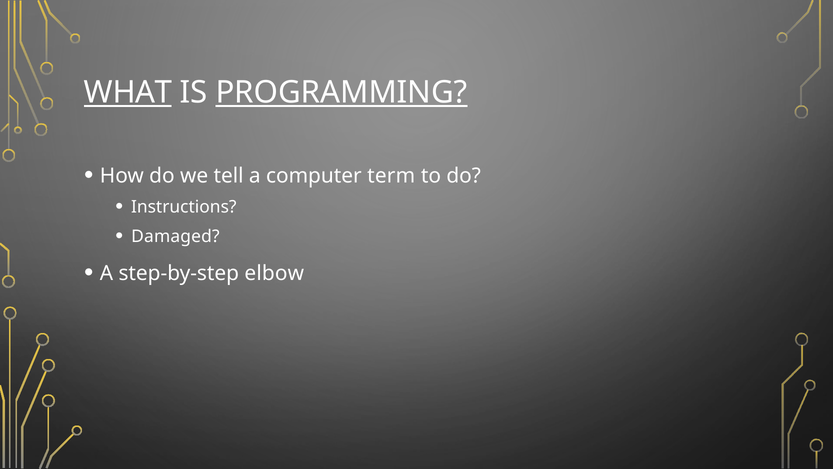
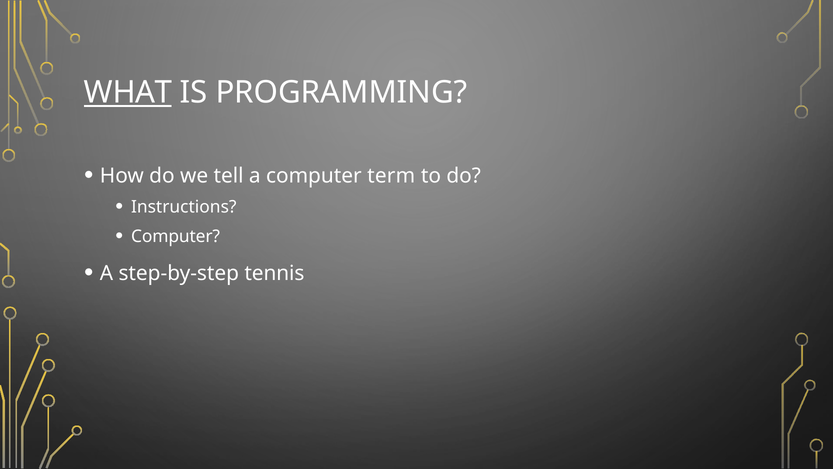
PROGRAMMING underline: present -> none
Damaged at (175, 236): Damaged -> Computer
elbow: elbow -> tennis
